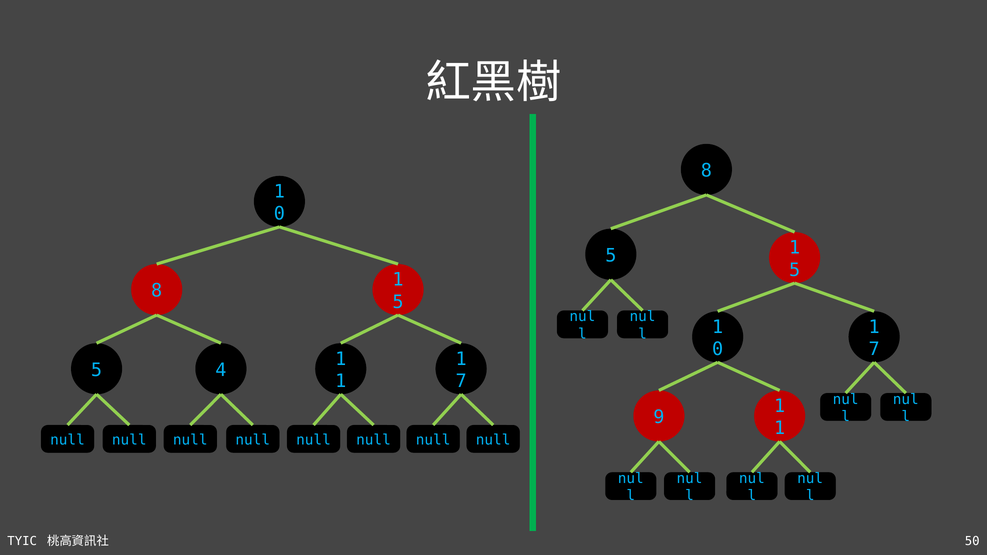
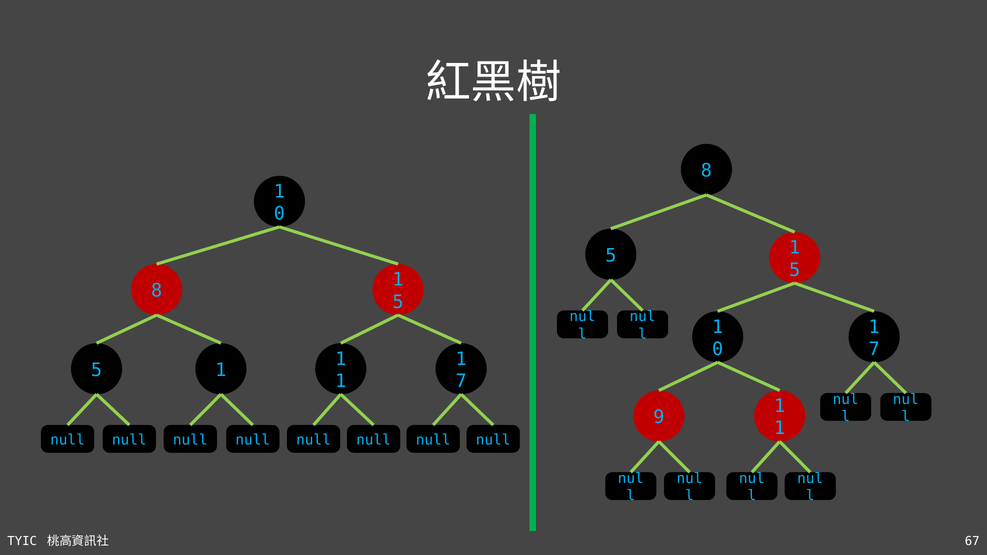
5 4: 4 -> 1
50: 50 -> 67
